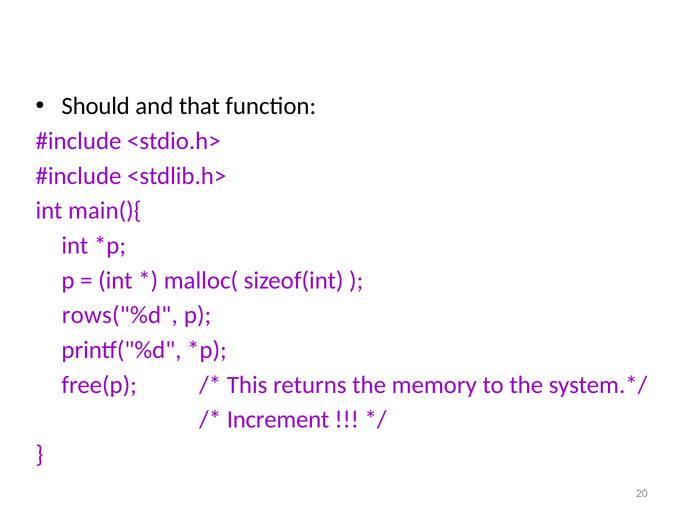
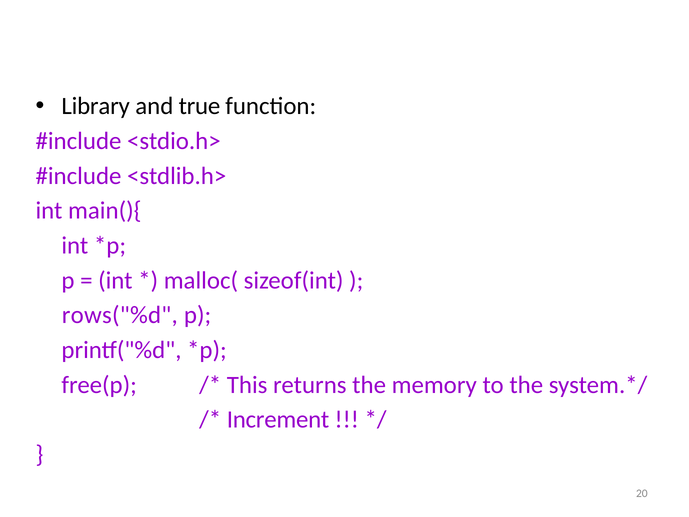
Should: Should -> Library
that: that -> true
